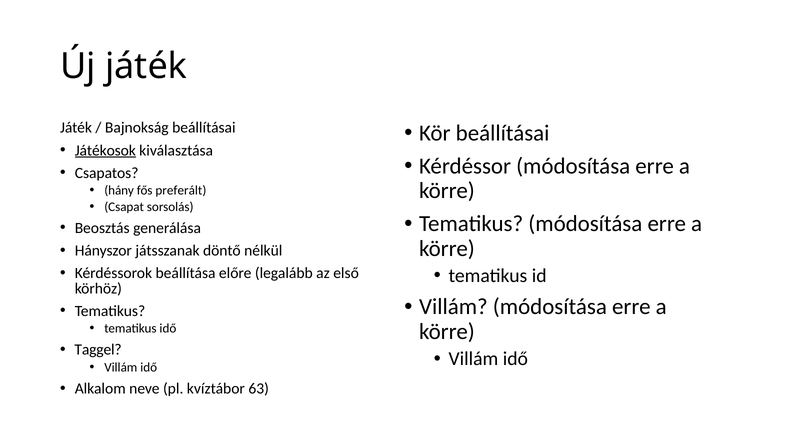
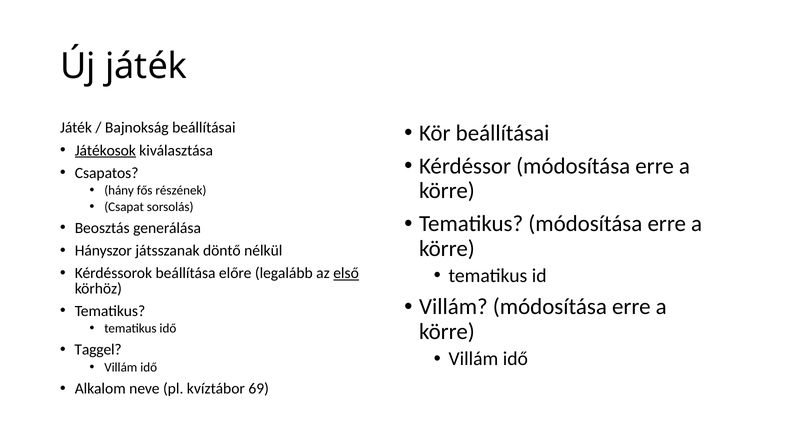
preferált: preferált -> részének
első underline: none -> present
63: 63 -> 69
